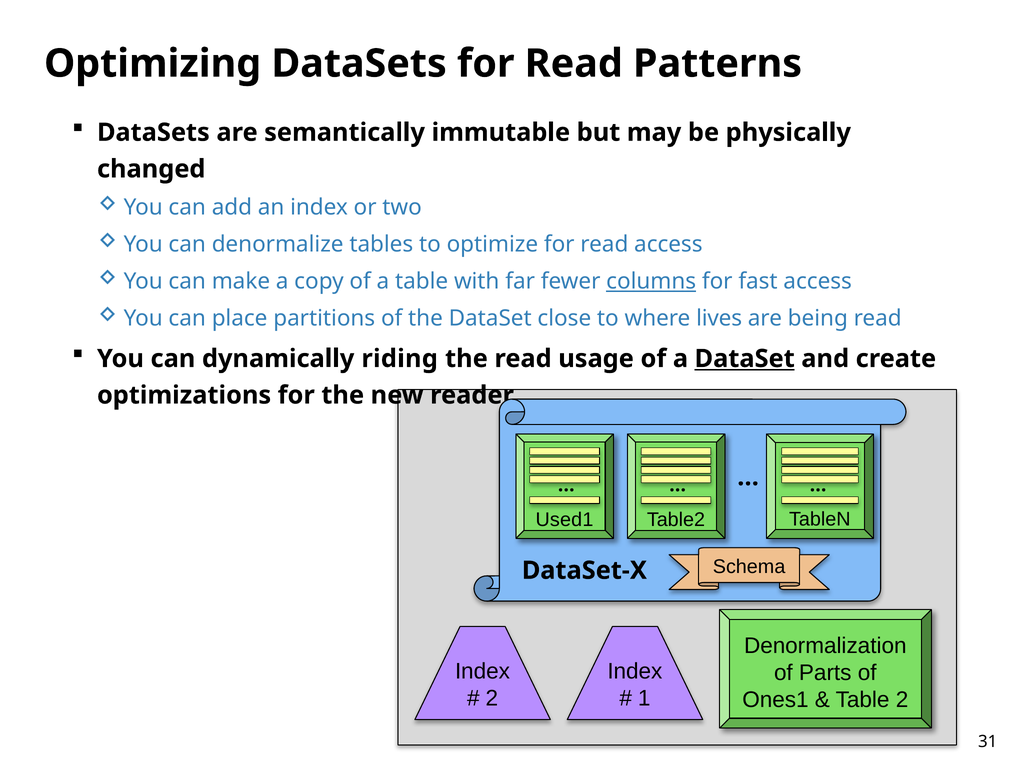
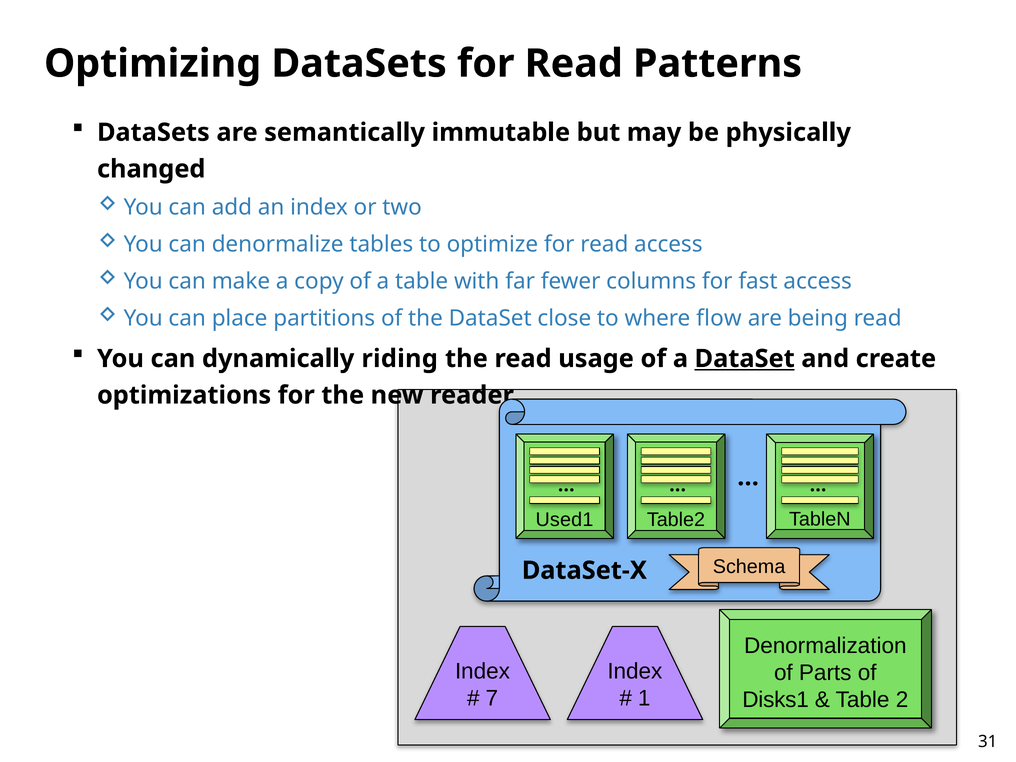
columns underline: present -> none
lives: lives -> flow
2 at (492, 698): 2 -> 7
Ones1: Ones1 -> Disks1
